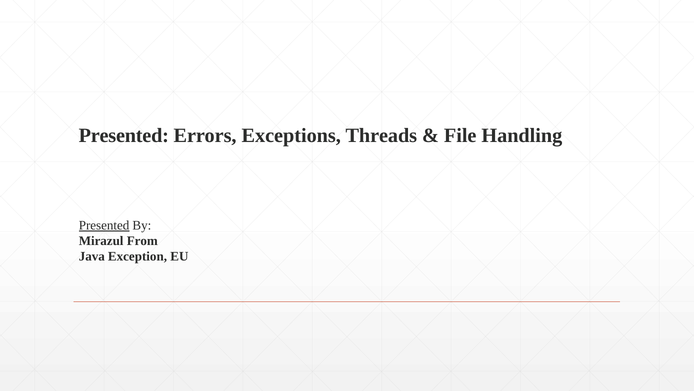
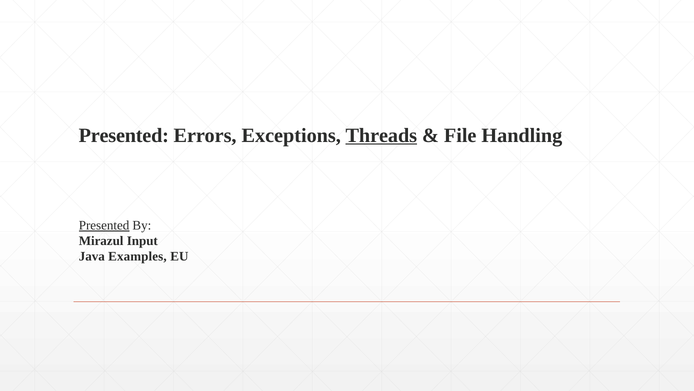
Threads underline: none -> present
From: From -> Input
Exception: Exception -> Examples
